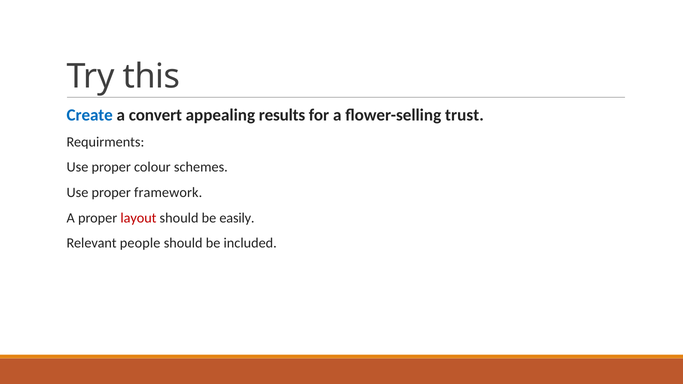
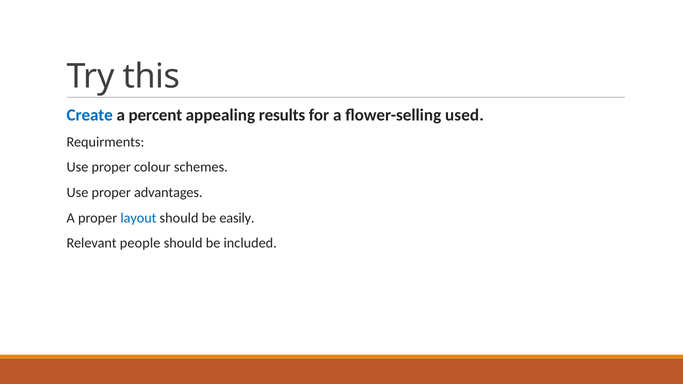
convert: convert -> percent
trust: trust -> used
framework: framework -> advantages
layout colour: red -> blue
